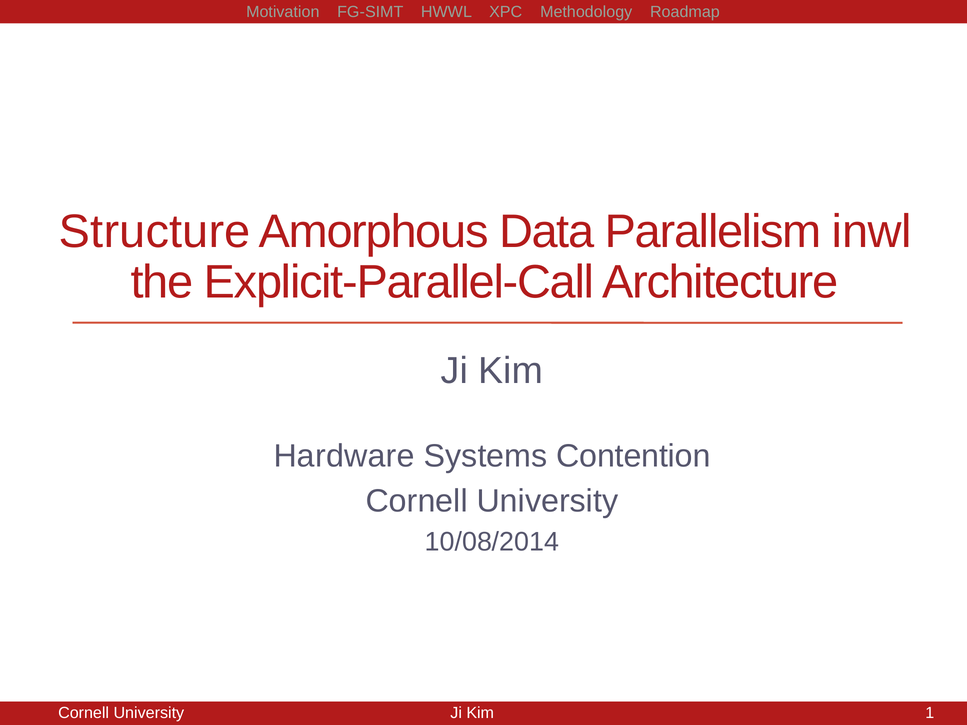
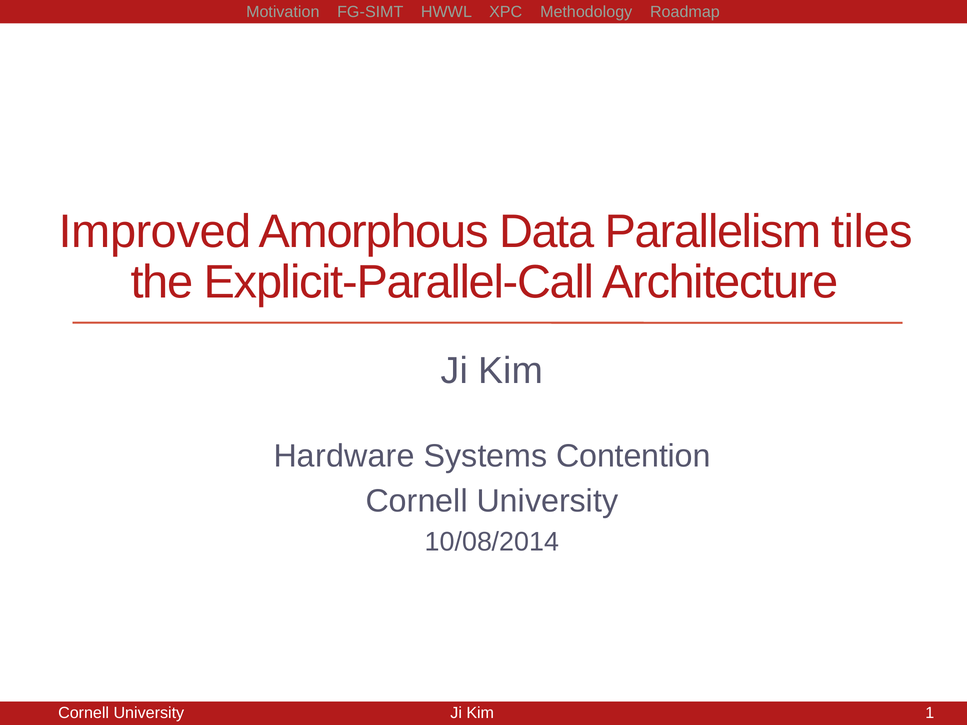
Structure: Structure -> Improved
inwl: inwl -> tiles
